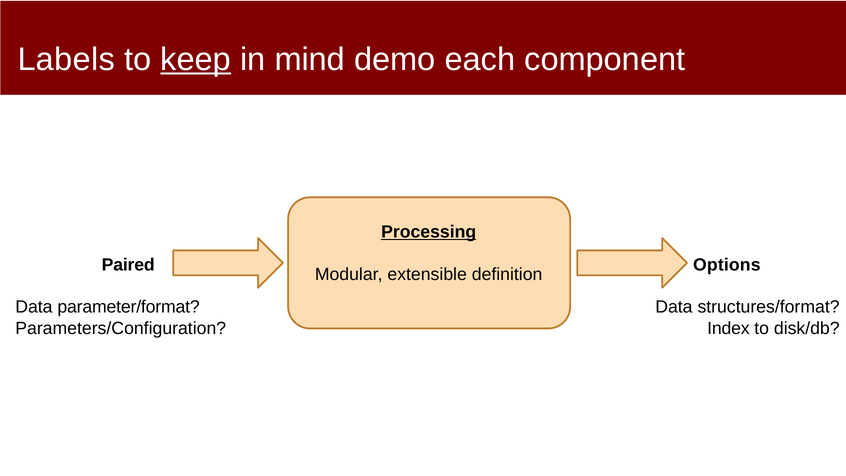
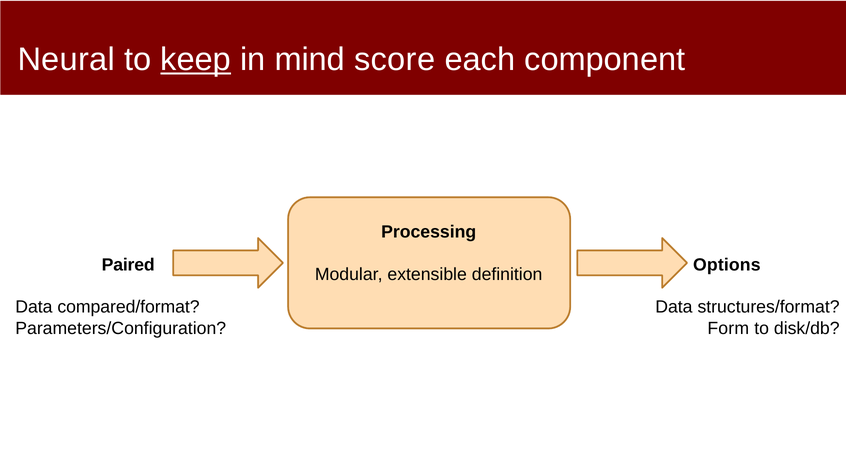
Labels: Labels -> Neural
demo: demo -> score
Processing underline: present -> none
parameter/format: parameter/format -> compared/format
Index: Index -> Form
